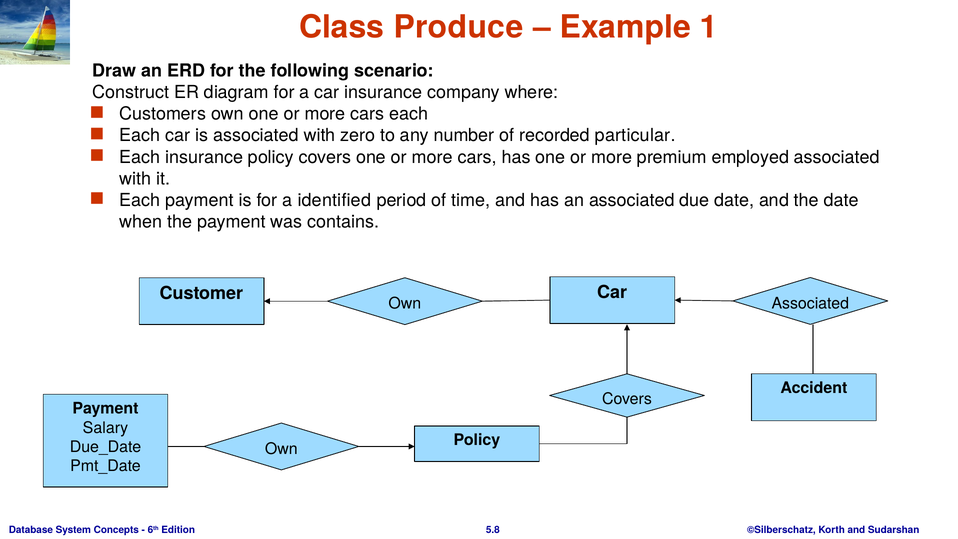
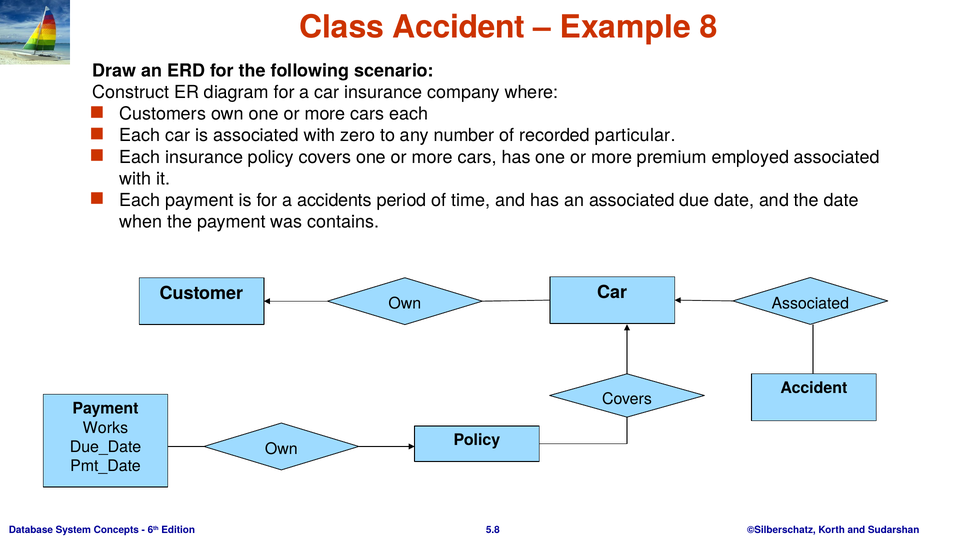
Class Produce: Produce -> Accident
1: 1 -> 8
identified: identified -> accidents
Salary: Salary -> Works
